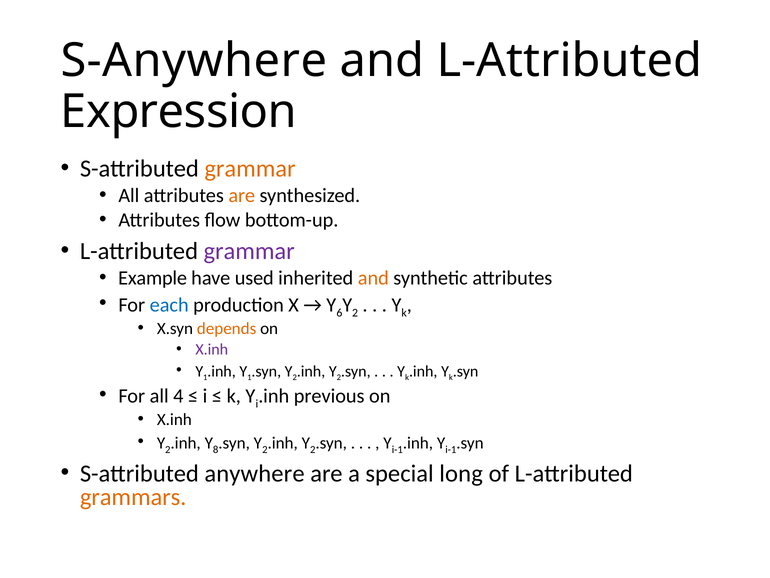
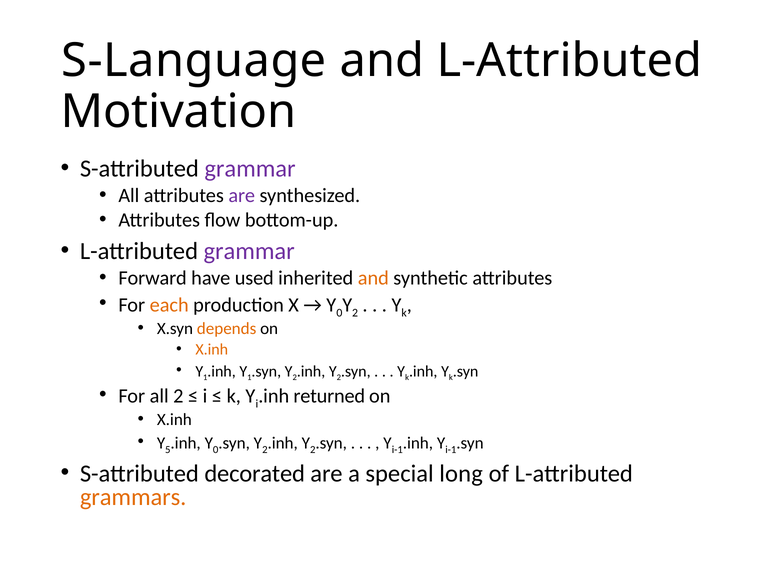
S-Anywhere: S-Anywhere -> S-Language
Expression: Expression -> Motivation
grammar at (250, 169) colour: orange -> purple
are at (242, 195) colour: orange -> purple
Example: Example -> Forward
each colour: blue -> orange
6 at (339, 312): 6 -> 0
X.inh at (212, 349) colour: purple -> orange
all 4: 4 -> 2
previous: previous -> returned
2 at (168, 450): 2 -> 5
8 at (216, 450): 8 -> 0
anywhere: anywhere -> decorated
